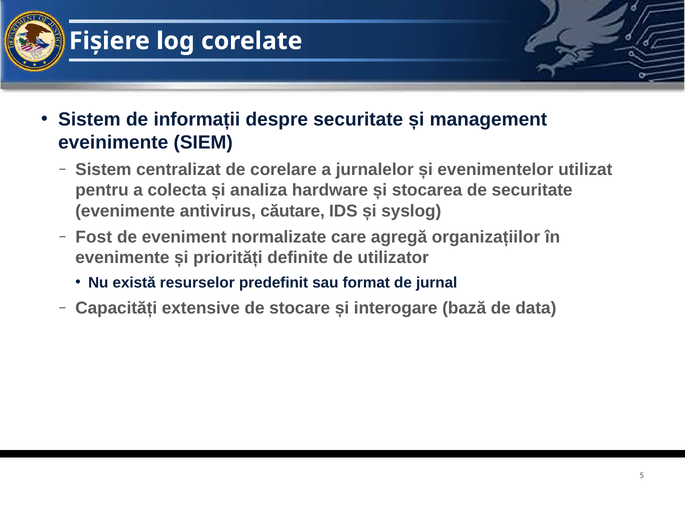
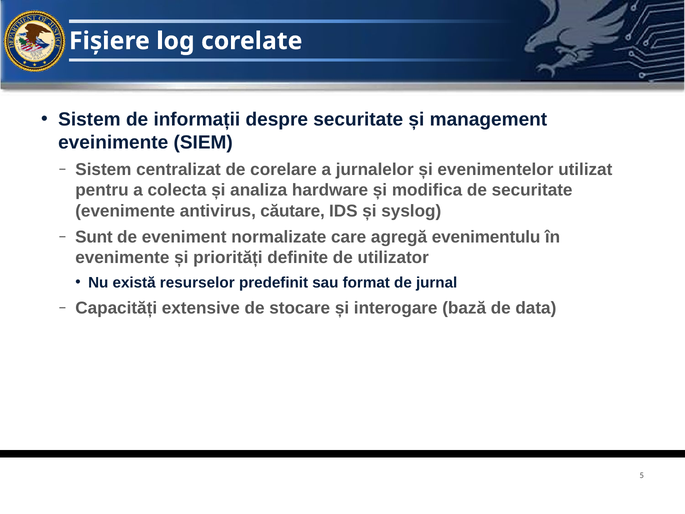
stocarea: stocarea -> modifica
Fost: Fost -> Sunt
organizațiilor: organizațiilor -> evenimentulu
